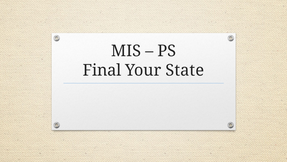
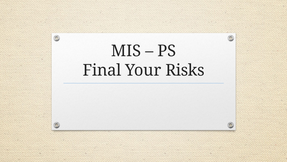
State: State -> Risks
